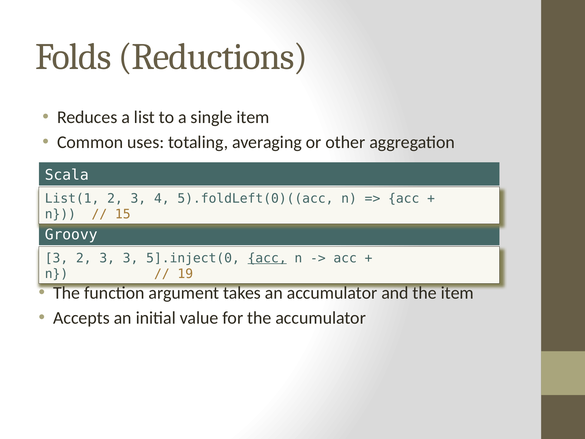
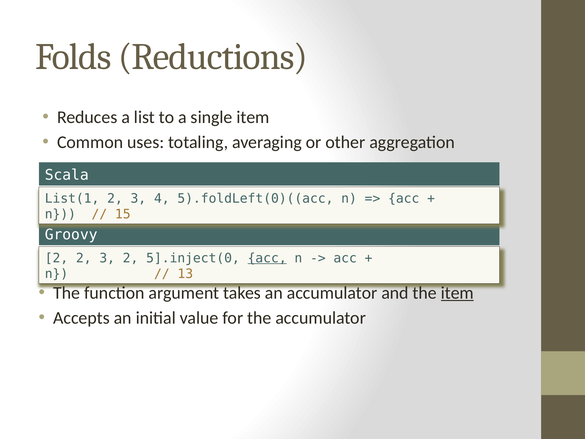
3 at (56, 258): 3 -> 2
3 3: 3 -> 2
19: 19 -> 13
item at (457, 293) underline: none -> present
